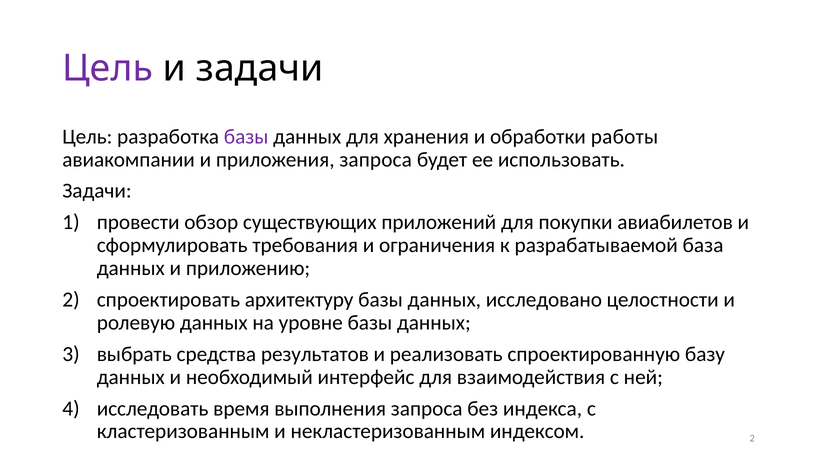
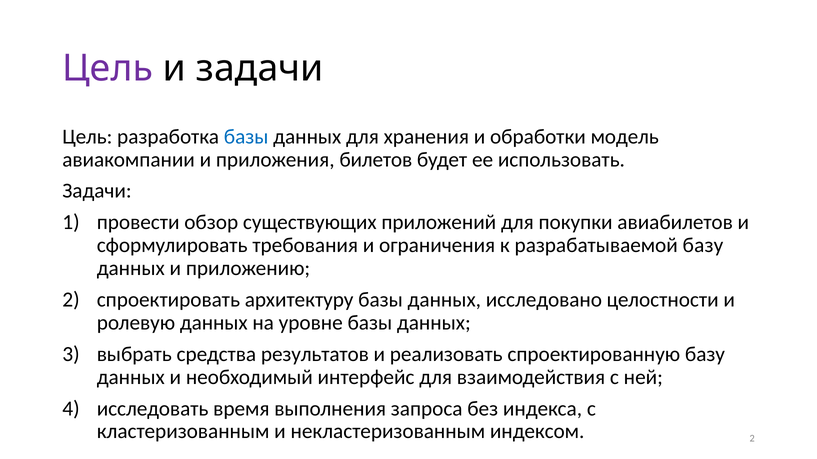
базы at (246, 137) colour: purple -> blue
работы: работы -> модель
приложения запроса: запроса -> билетов
разрабатываемой база: база -> базу
